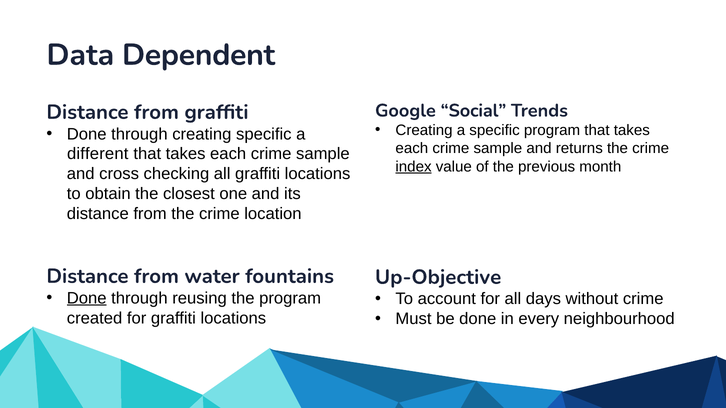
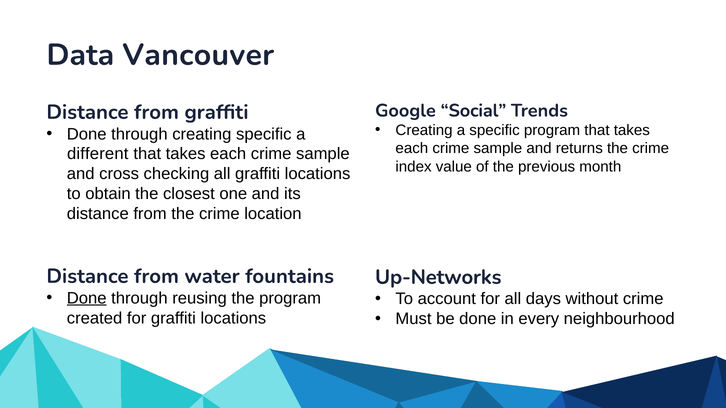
Dependent: Dependent -> Vancouver
index underline: present -> none
Up-Objective: Up-Objective -> Up-Networks
